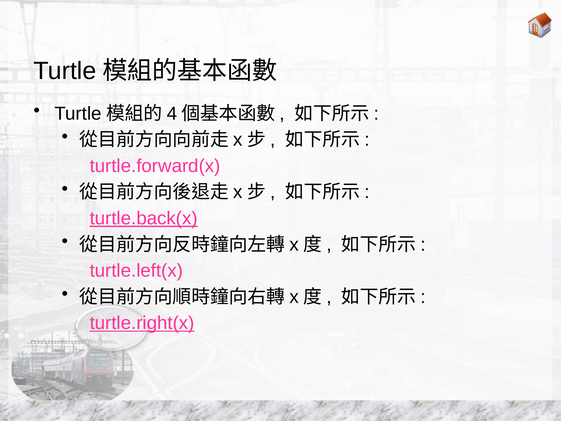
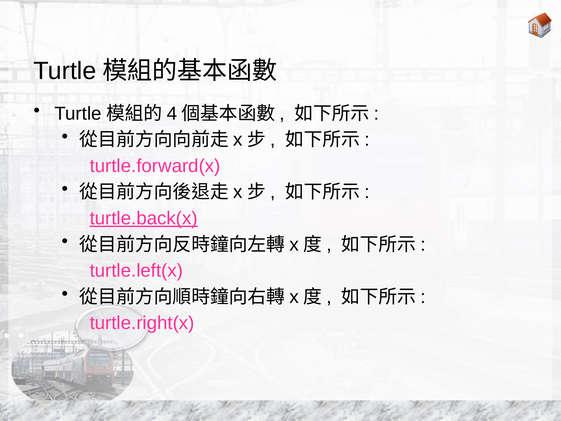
turtle.right(x underline: present -> none
